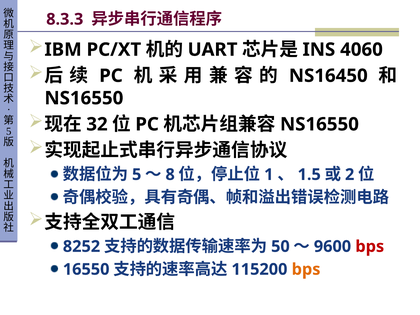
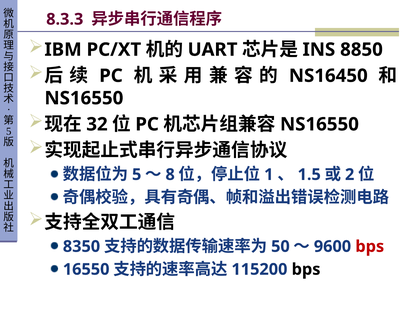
4060: 4060 -> 8850
8252: 8252 -> 8350
bps at (306, 269) colour: orange -> black
